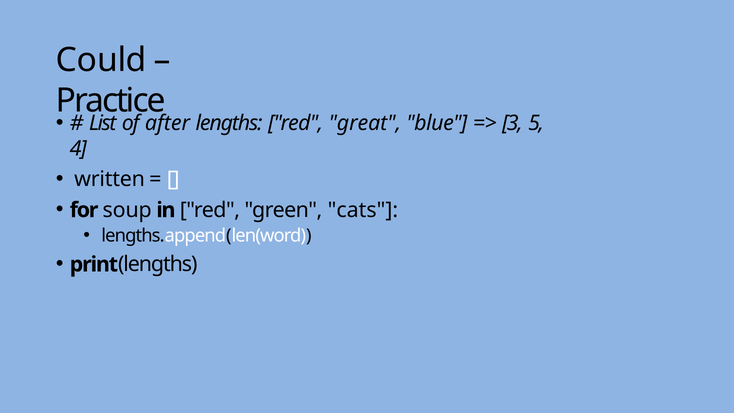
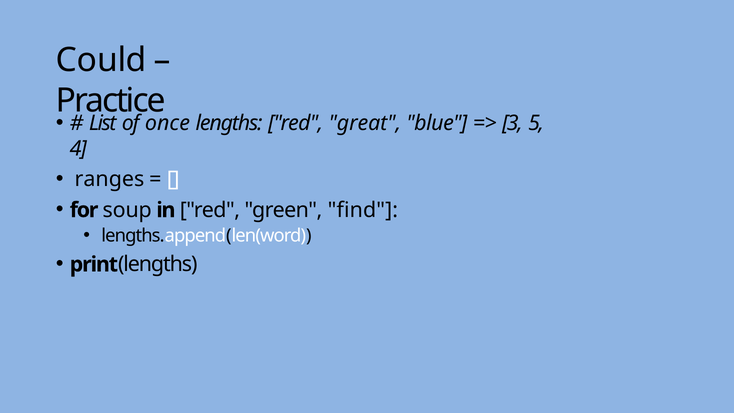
after: after -> once
written: written -> ranges
cats: cats -> find
